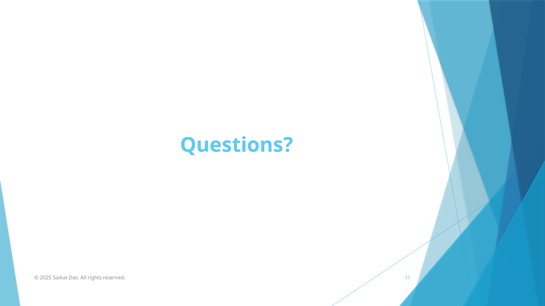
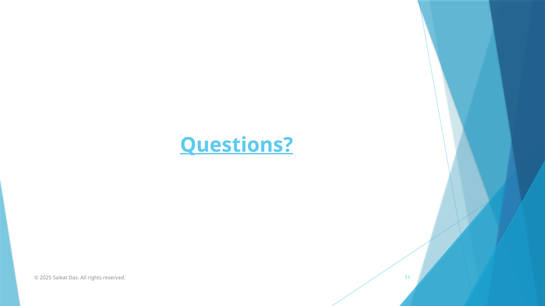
Questions underline: none -> present
